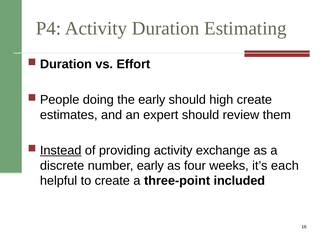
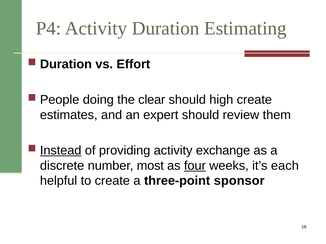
the early: early -> clear
number early: early -> most
four underline: none -> present
included: included -> sponsor
